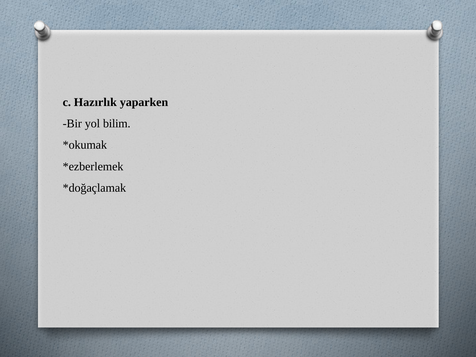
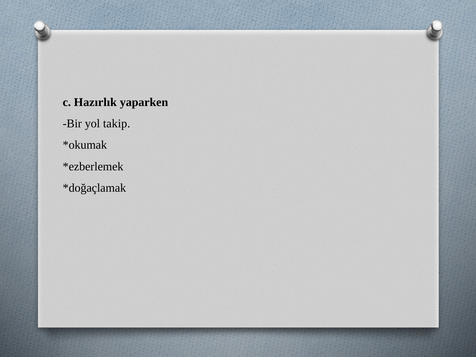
bilim: bilim -> takip
